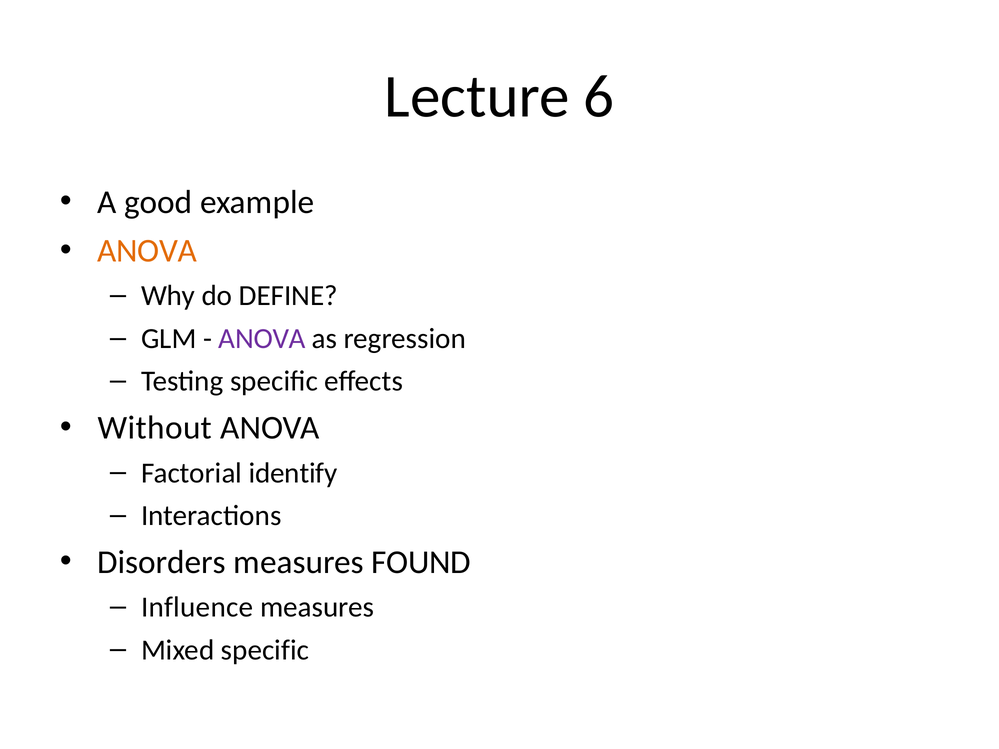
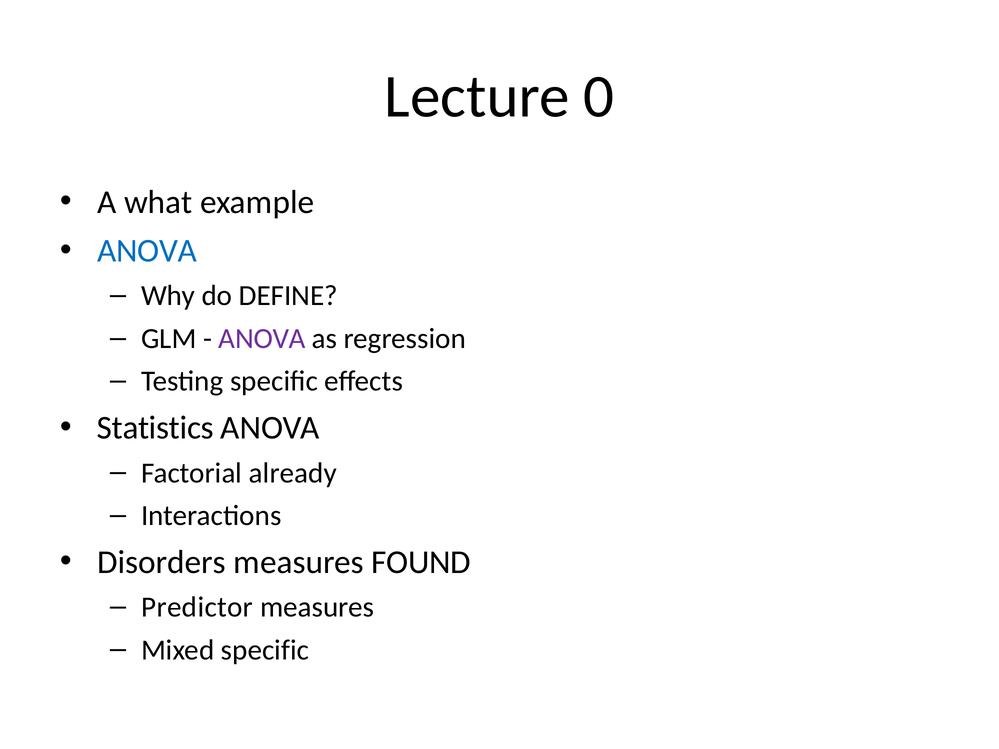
6: 6 -> 0
good: good -> what
ANOVA at (147, 251) colour: orange -> blue
Without: Without -> Statistics
identify: identify -> already
Influence: Influence -> Predictor
